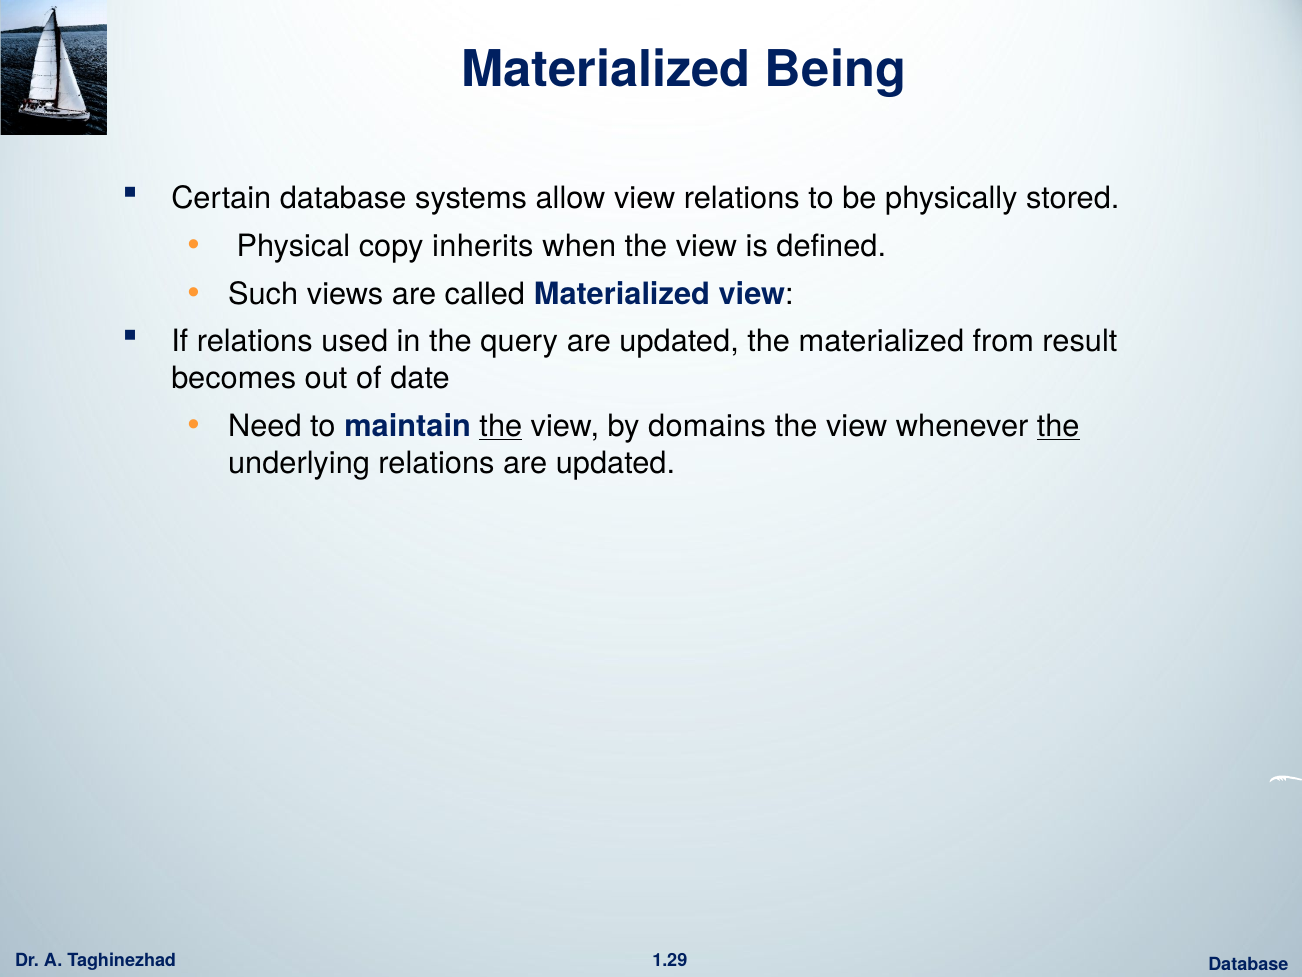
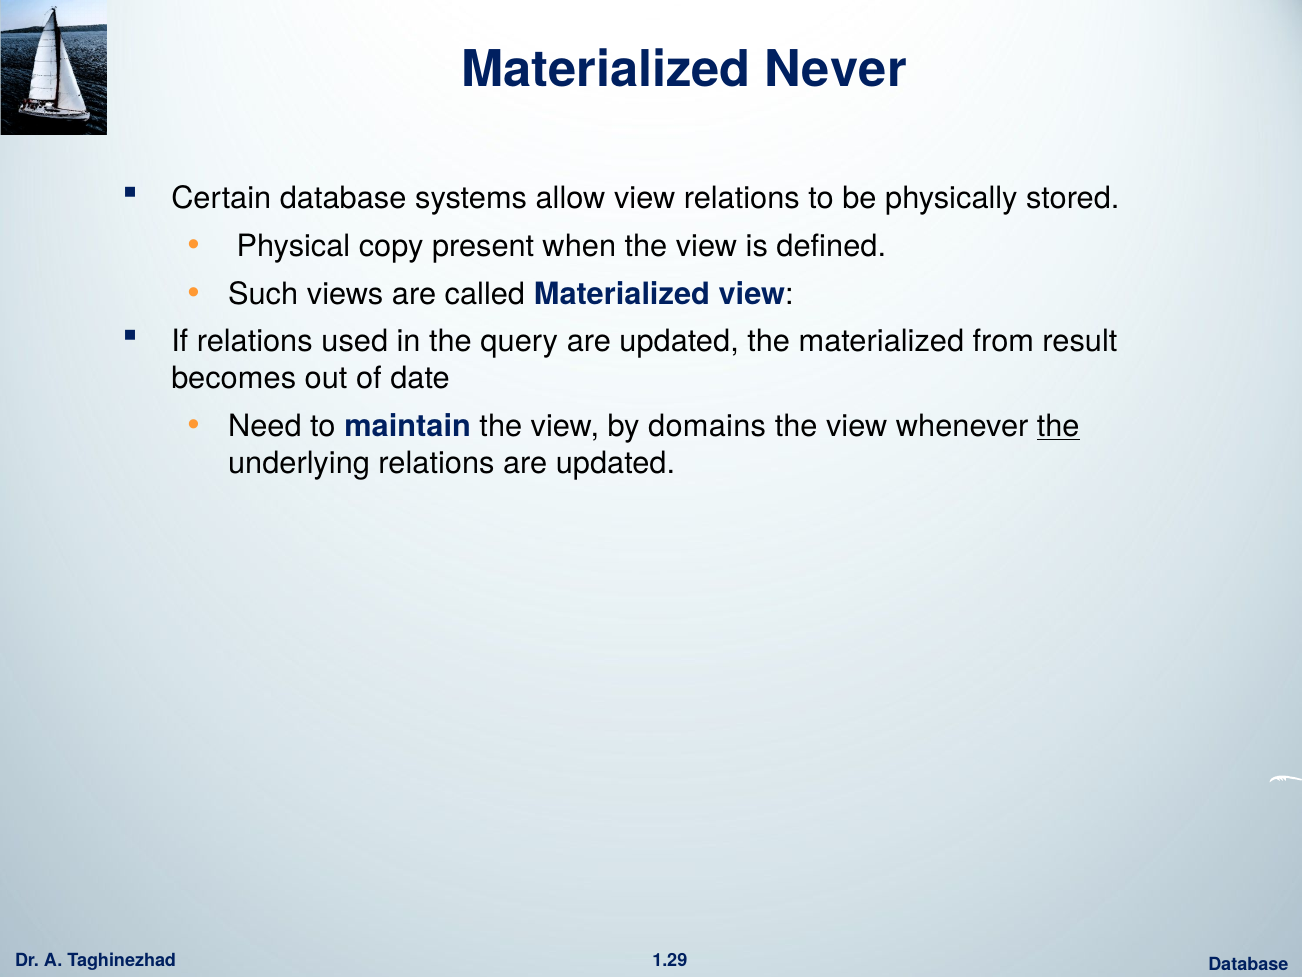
Being: Being -> Never
inherits: inherits -> present
the at (501, 426) underline: present -> none
